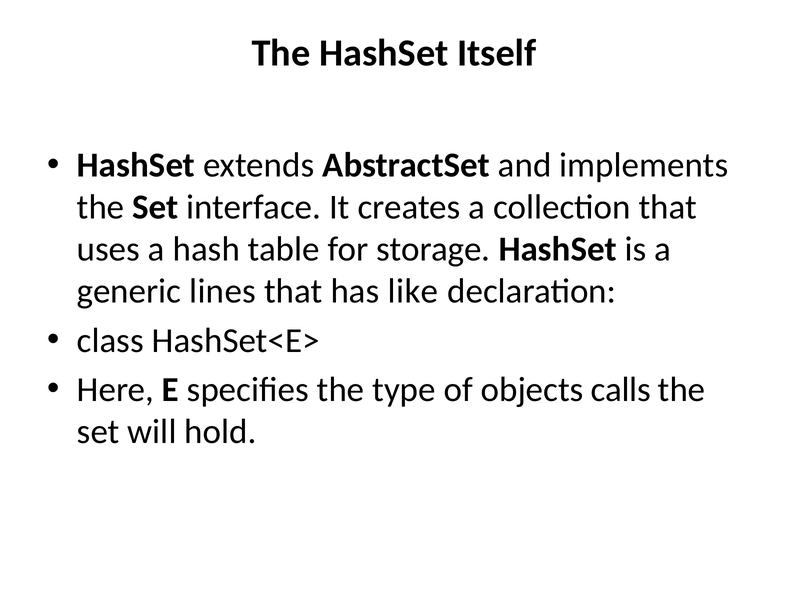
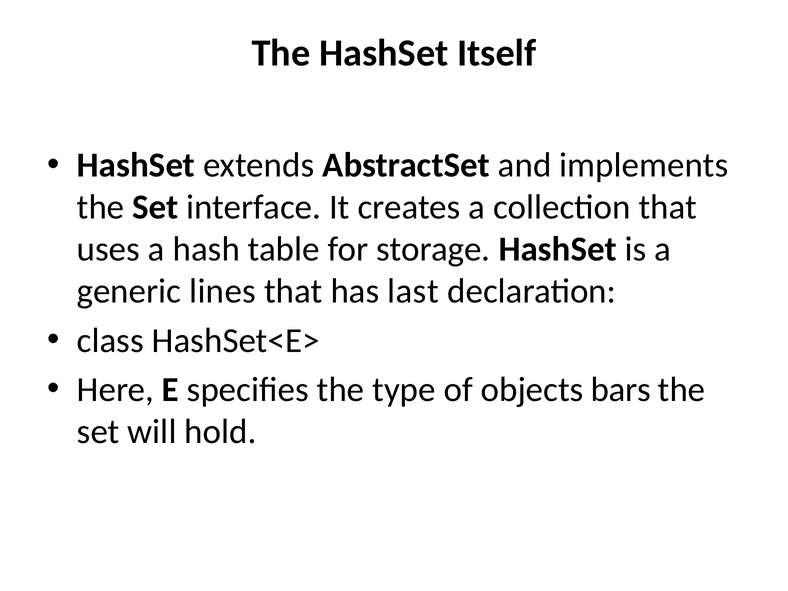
like: like -> last
calls: calls -> bars
